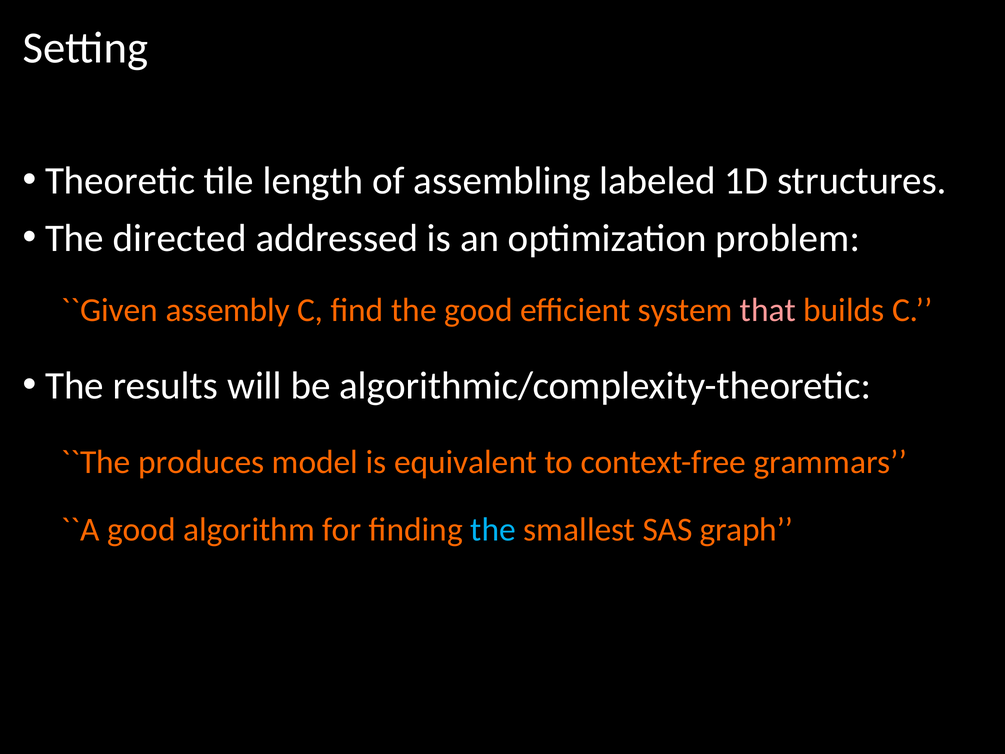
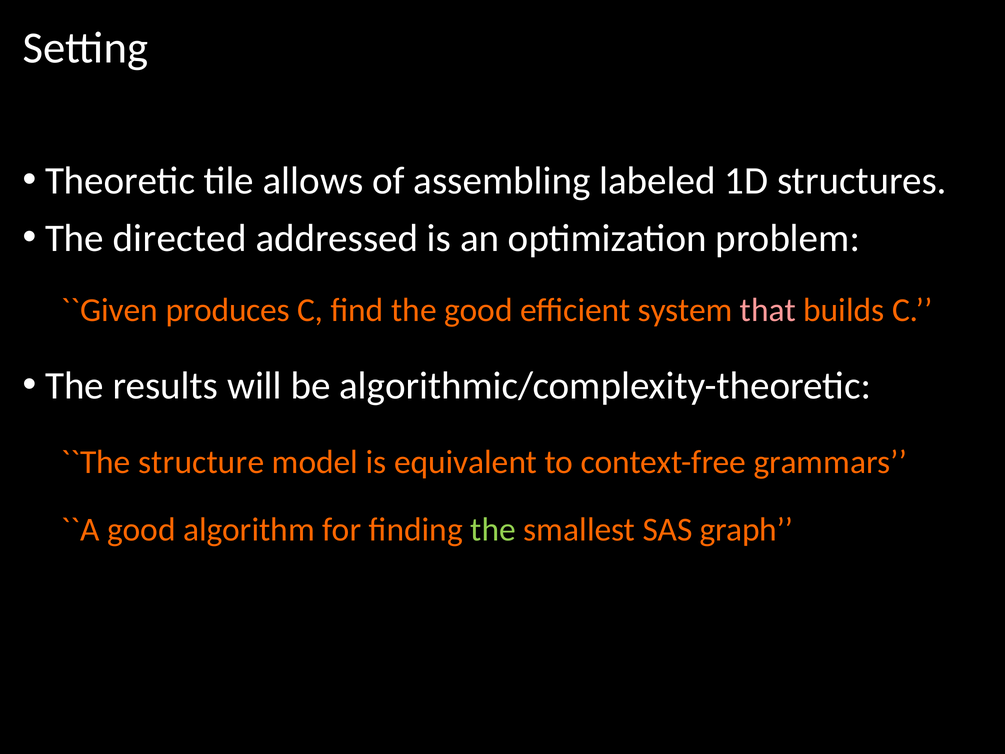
length: length -> allows
assembly: assembly -> produces
produces: produces -> structure
the at (493, 529) colour: light blue -> light green
